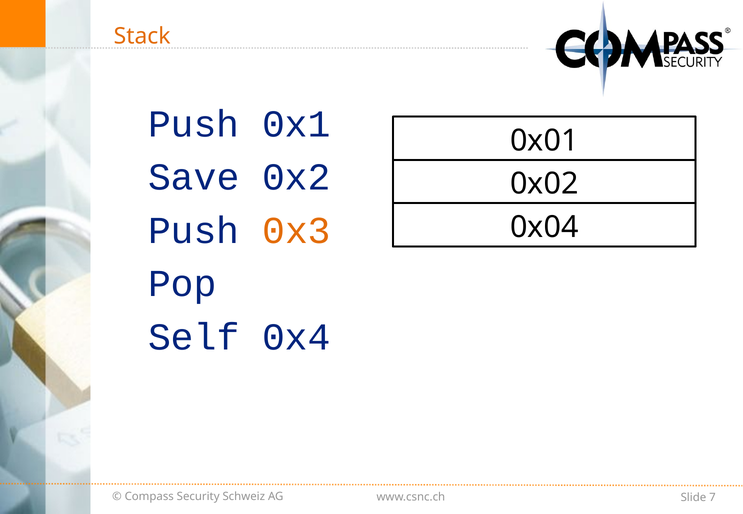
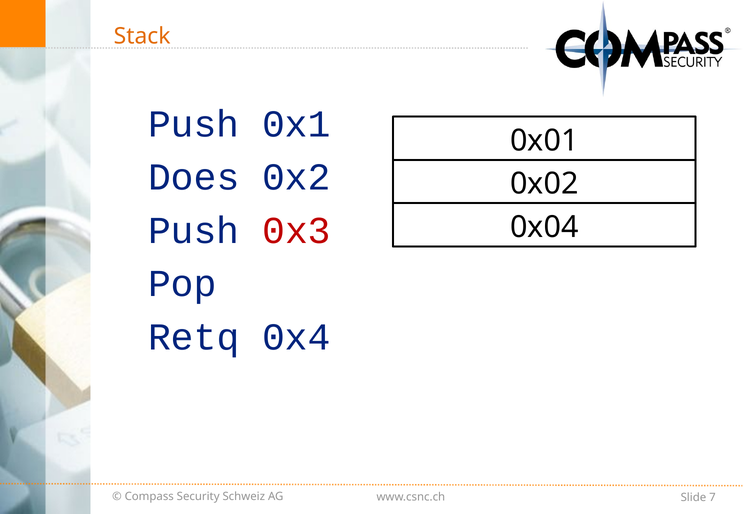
Save: Save -> Does
0x3 colour: orange -> red
Self: Self -> Retq
